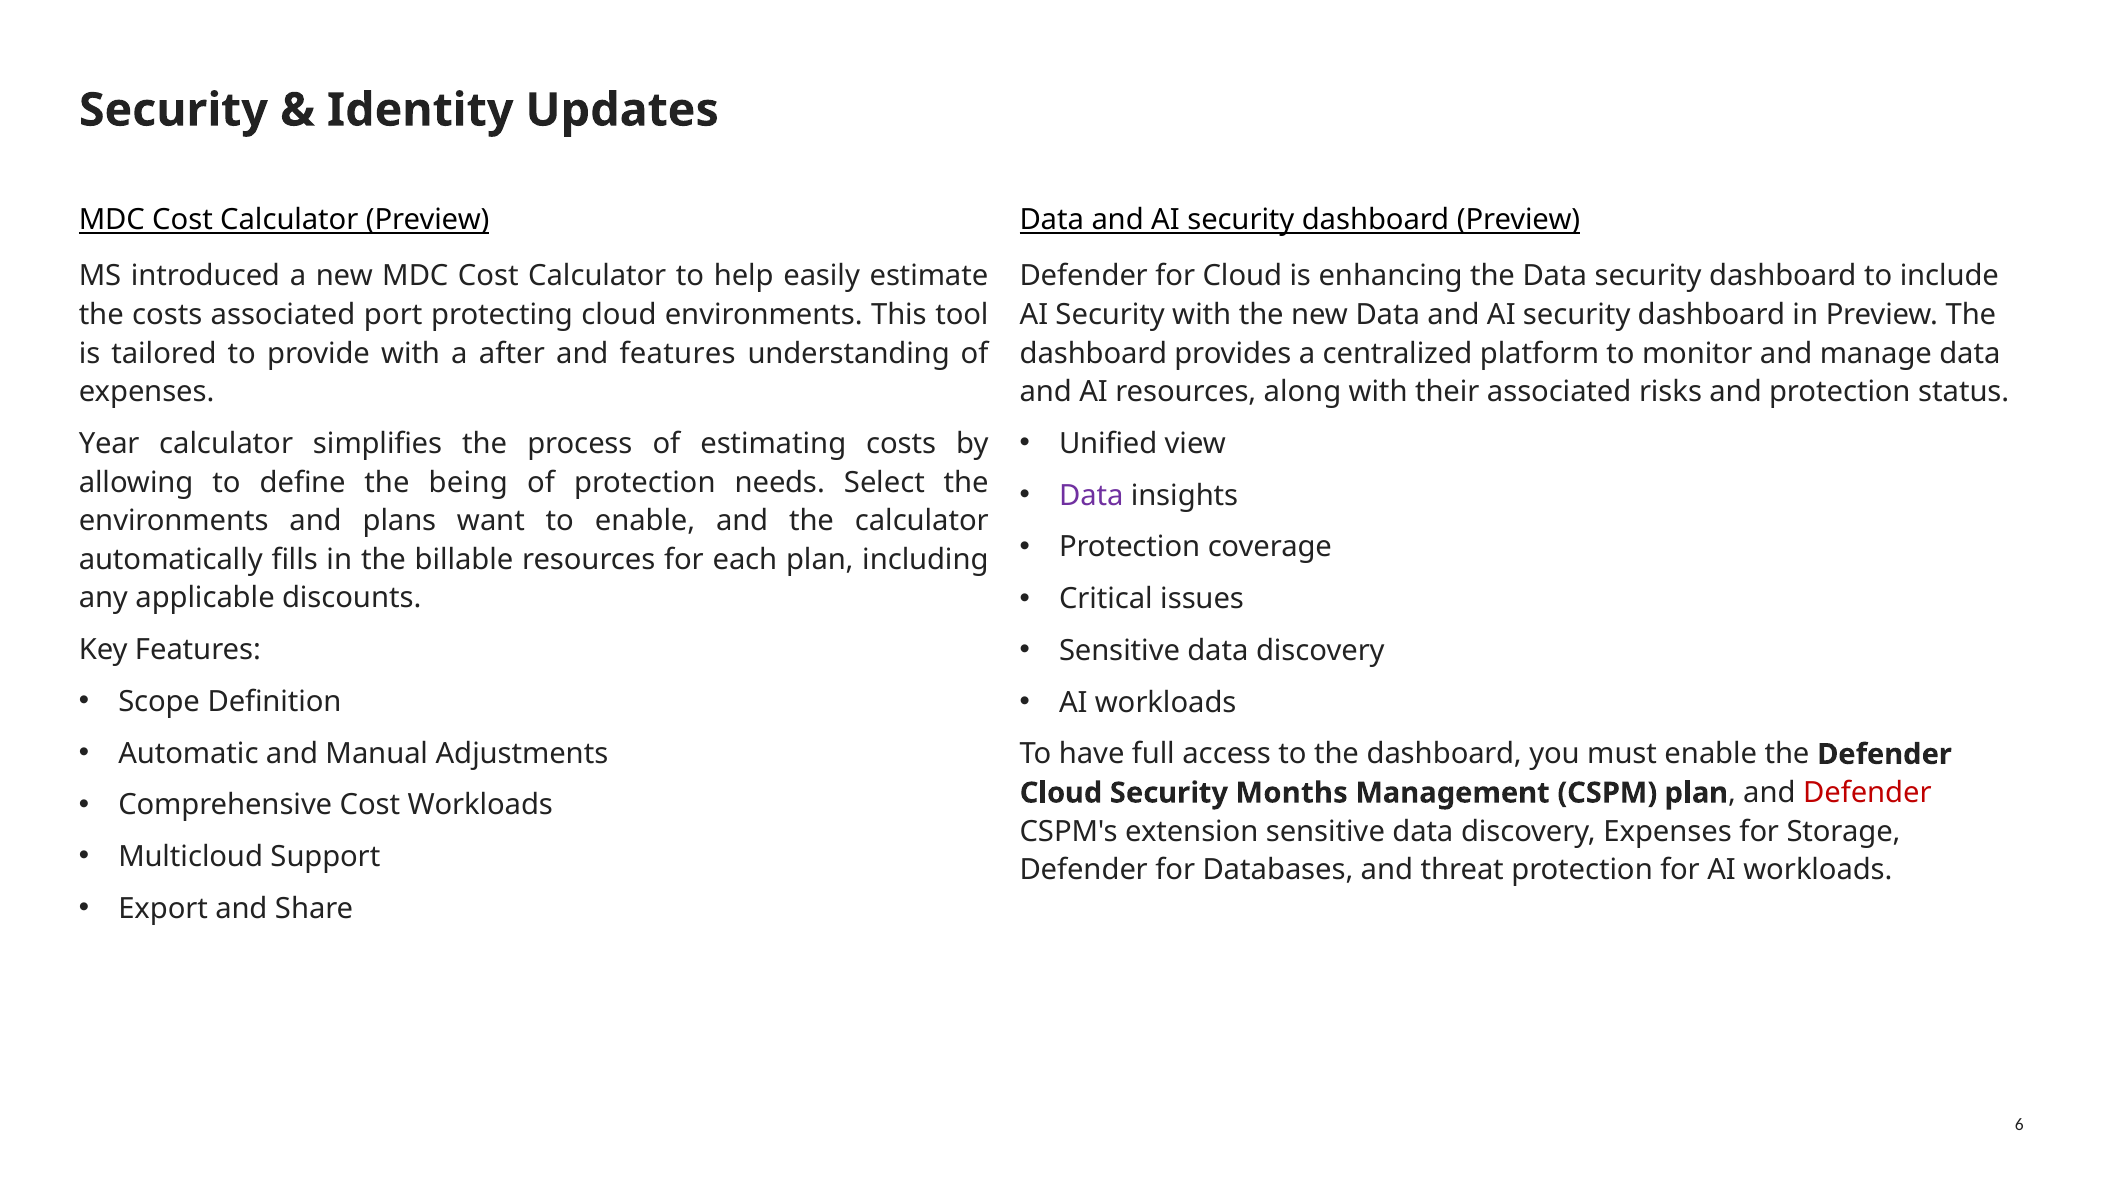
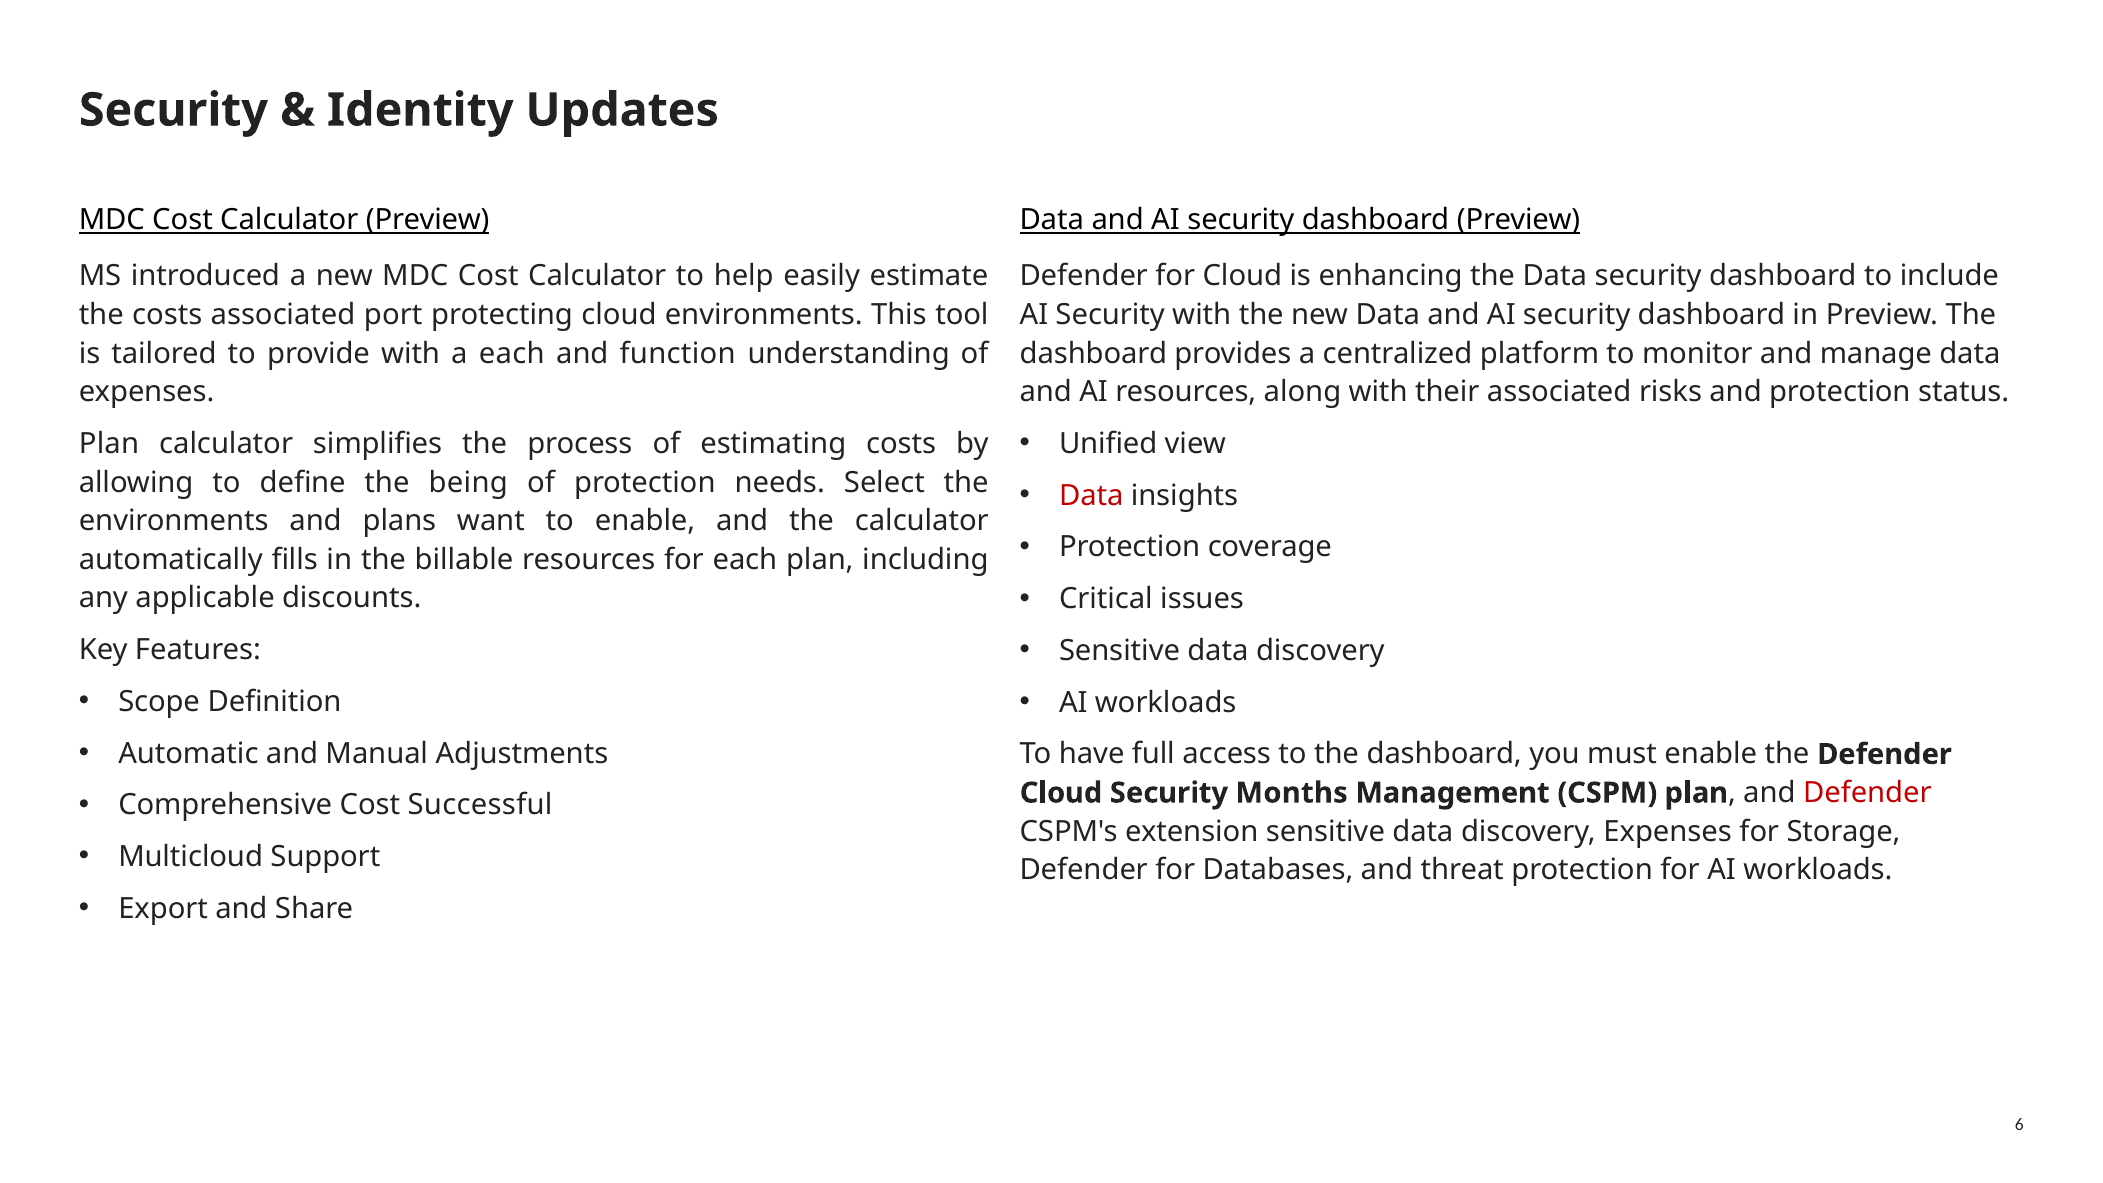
a after: after -> each
and features: features -> function
Year at (109, 444): Year -> Plan
Data at (1091, 496) colour: purple -> red
Cost Workloads: Workloads -> Successful
